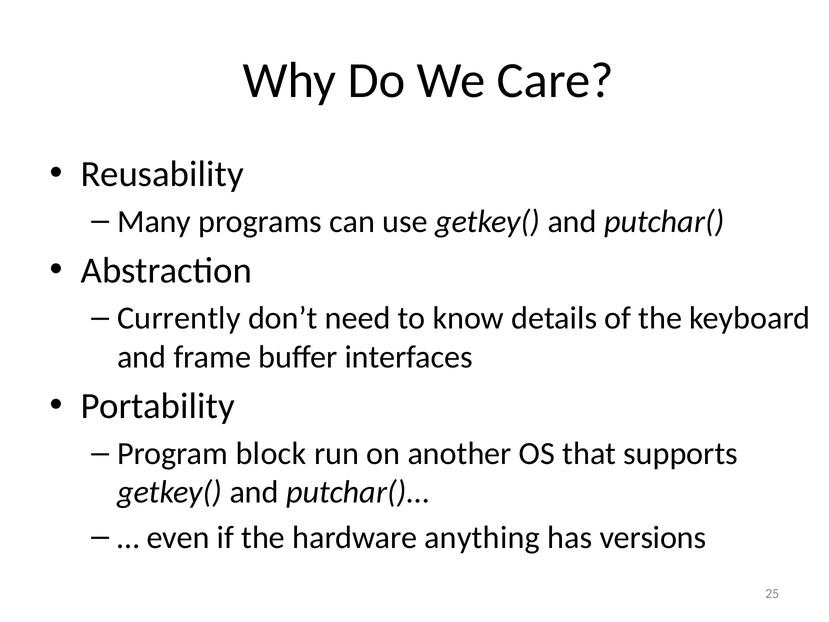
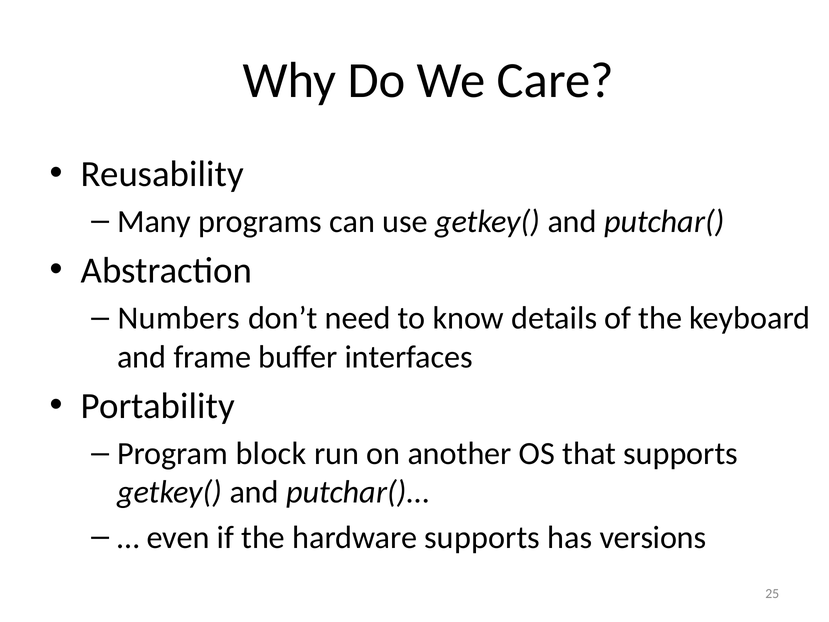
Currently: Currently -> Numbers
hardware anything: anything -> supports
